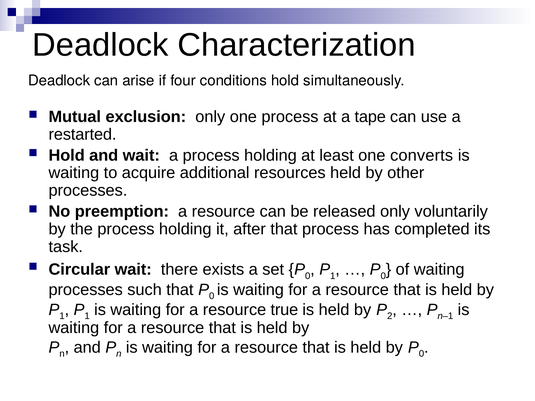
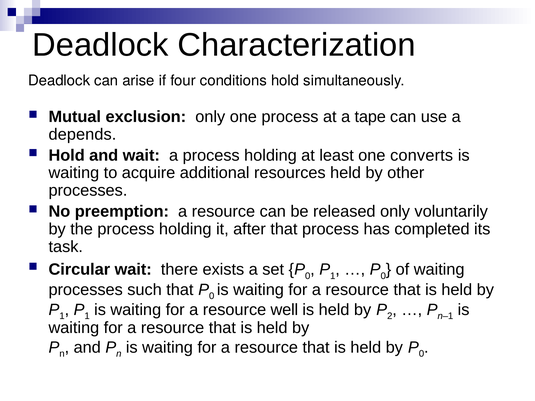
restarted: restarted -> depends
true: true -> well
